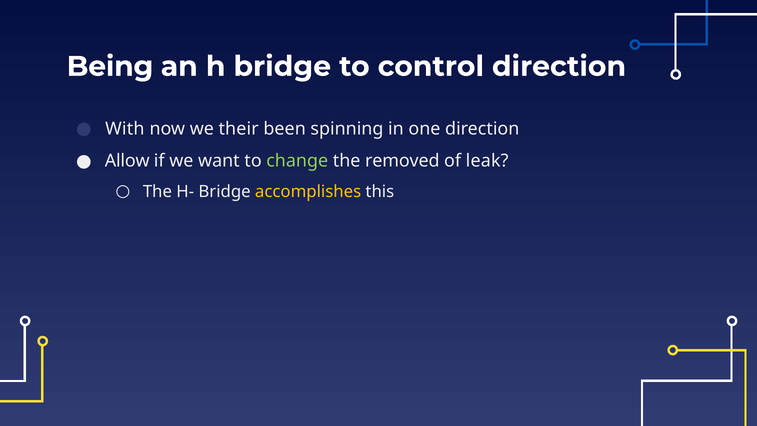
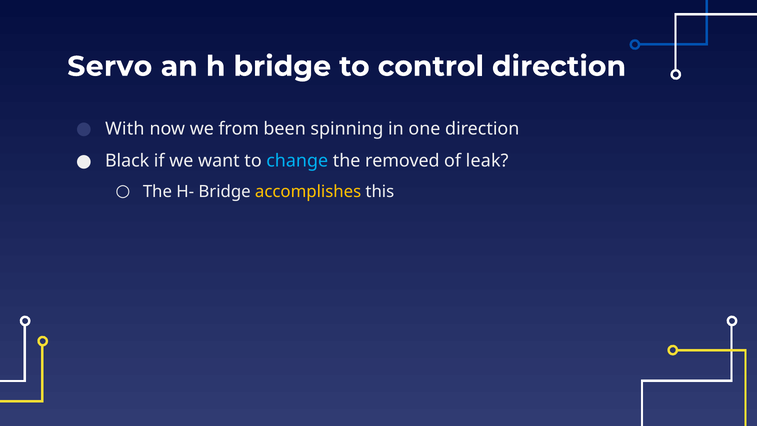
Being: Being -> Servo
their: their -> from
Allow: Allow -> Black
change colour: light green -> light blue
